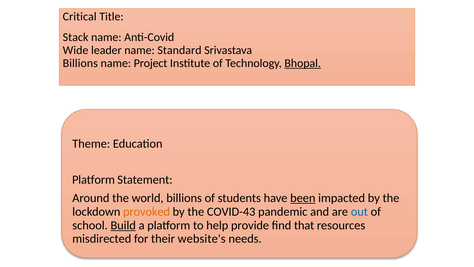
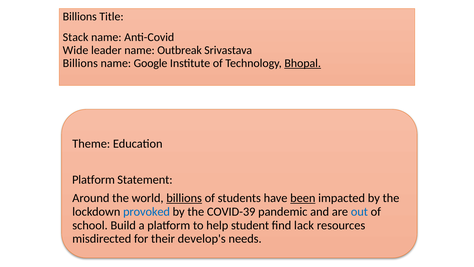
Critical at (80, 17): Critical -> Billions
Standard: Standard -> Outbreak
Project: Project -> Google
billions at (184, 198) underline: none -> present
provoked colour: orange -> blue
COVID-43: COVID-43 -> COVID-39
Build underline: present -> none
provide: provide -> student
that: that -> lack
website's: website's -> develop's
